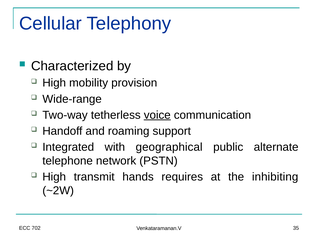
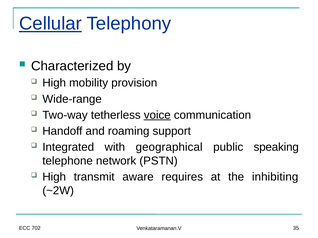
Cellular underline: none -> present
alternate: alternate -> speaking
hands: hands -> aware
